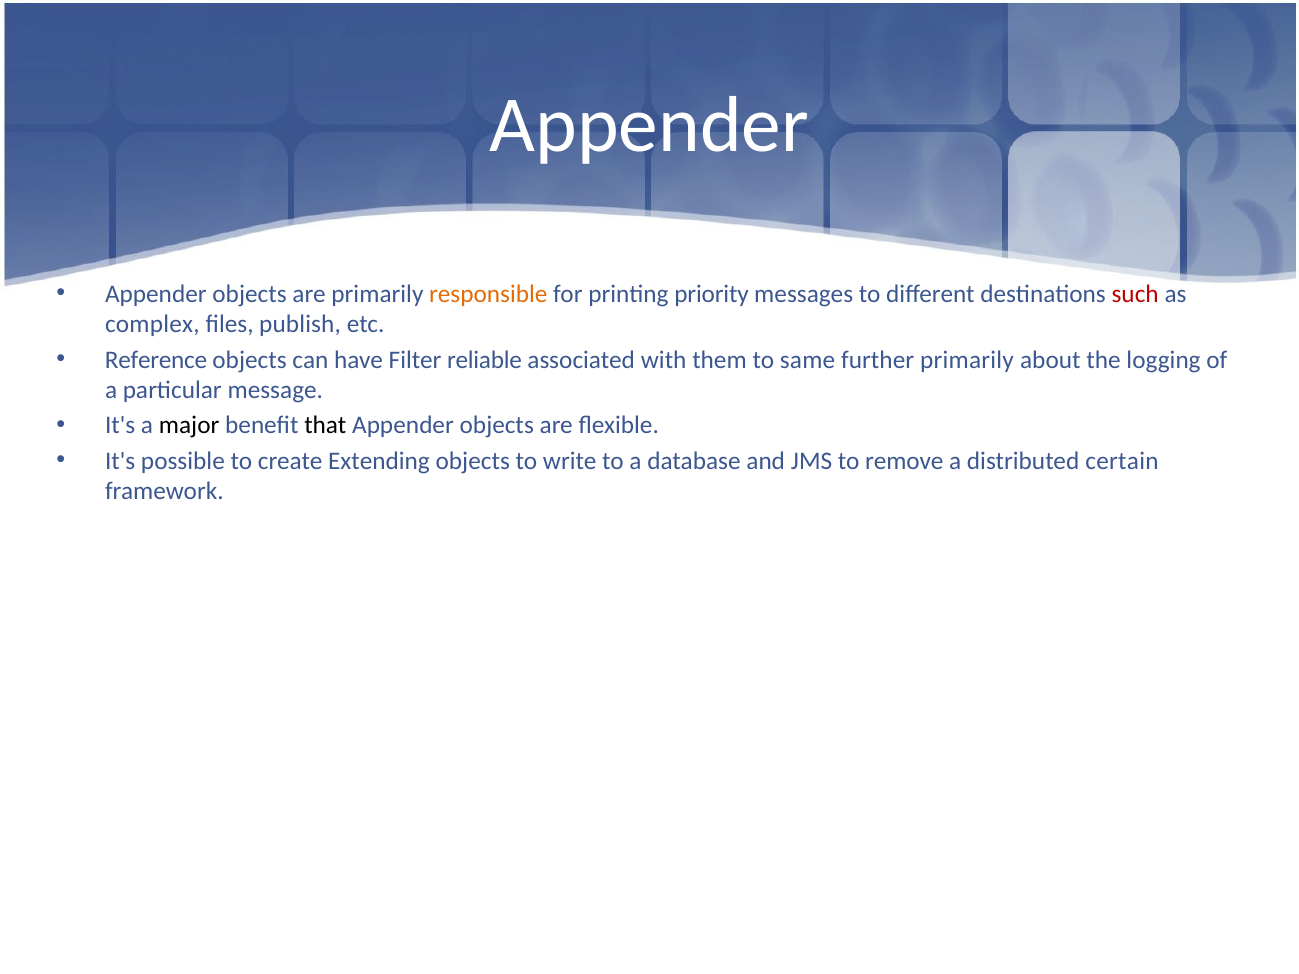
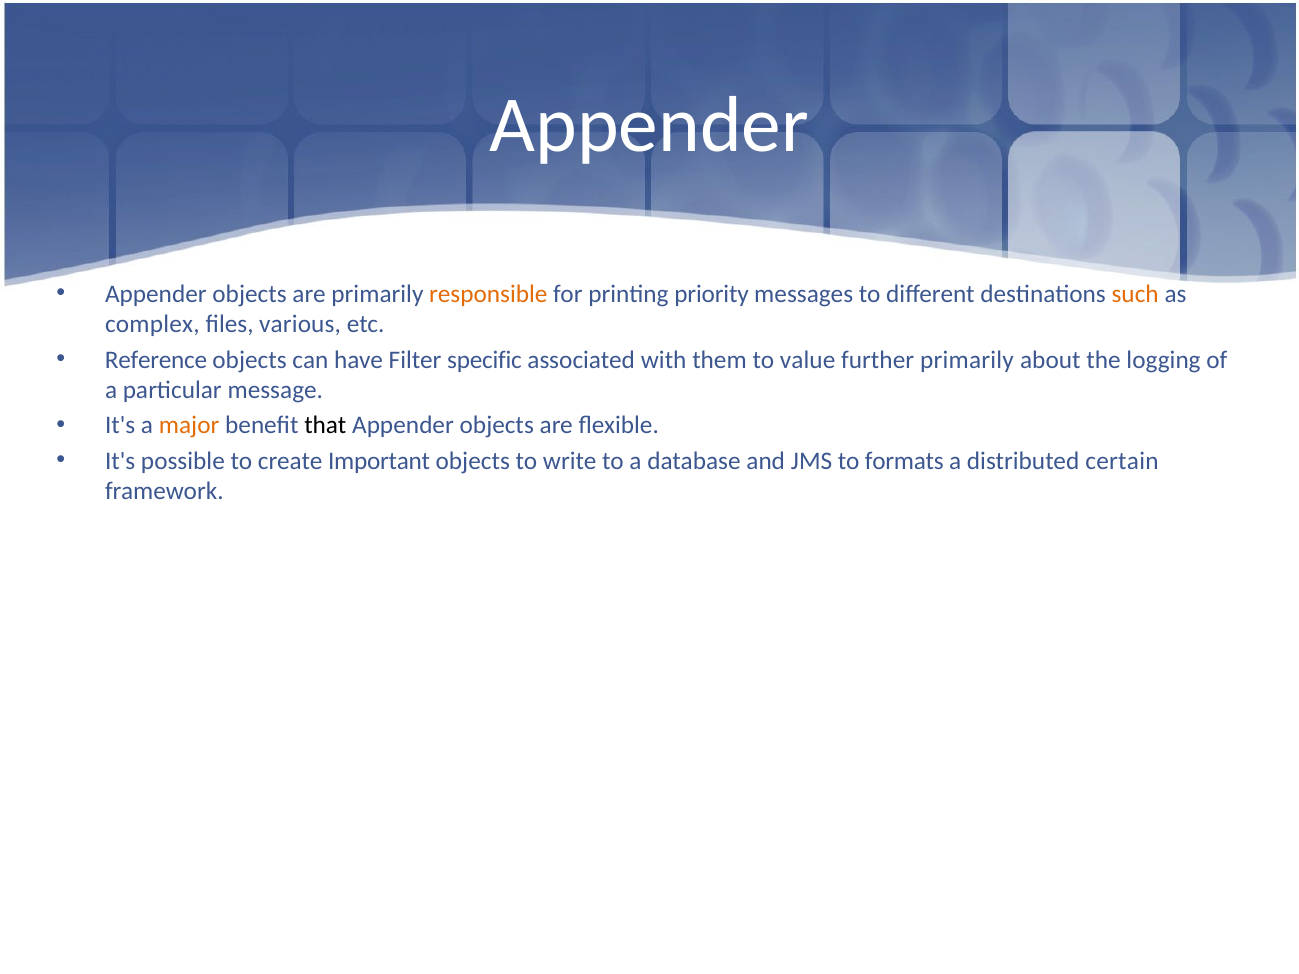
such colour: red -> orange
publish: publish -> various
reliable: reliable -> specific
same: same -> value
major colour: black -> orange
Extending: Extending -> Important
remove: remove -> formats
